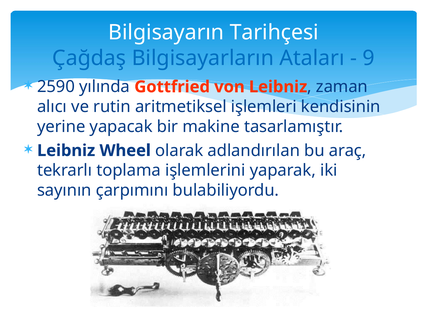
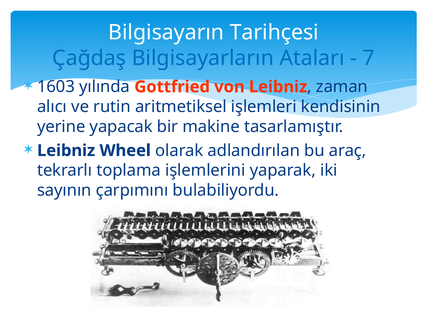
9: 9 -> 7
2590: 2590 -> 1603
